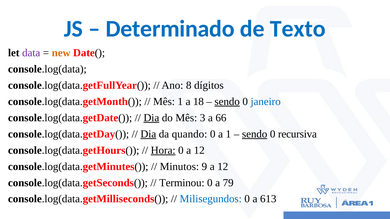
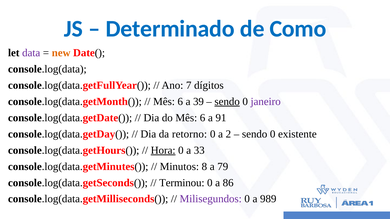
Texto: Texto -> Como
8: 8 -> 7
1 at (180, 102): 1 -> 6
18: 18 -> 39
janeiro colour: blue -> purple
Dia at (151, 118) underline: present -> none
do Mês 3: 3 -> 6
66: 66 -> 91
Dia at (148, 134) underline: present -> none
quando: quando -> retorno
a 1: 1 -> 2
sendo at (255, 134) underline: present -> none
recursiva: recursiva -> existente
0 a 12: 12 -> 33
9: 9 -> 8
12 at (223, 167): 12 -> 79
79: 79 -> 86
Milisegundos colour: blue -> purple
613: 613 -> 989
